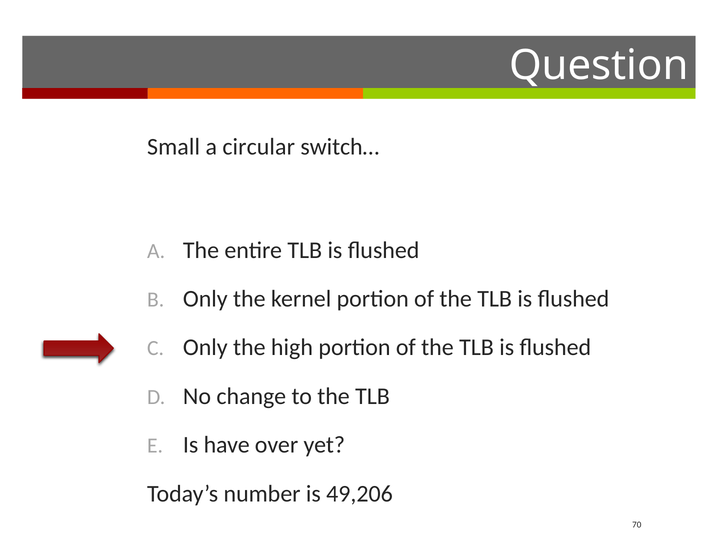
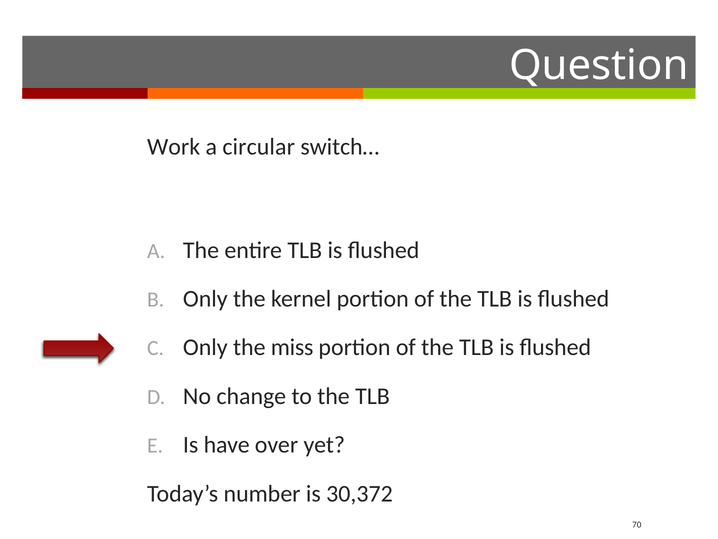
Small: Small -> Work
high: high -> miss
49,206: 49,206 -> 30,372
